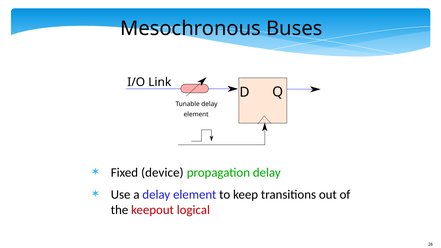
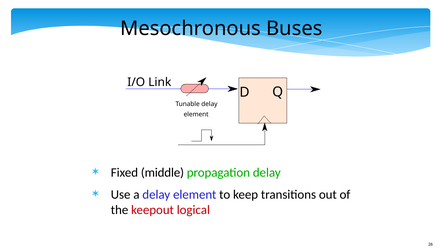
device: device -> middle
